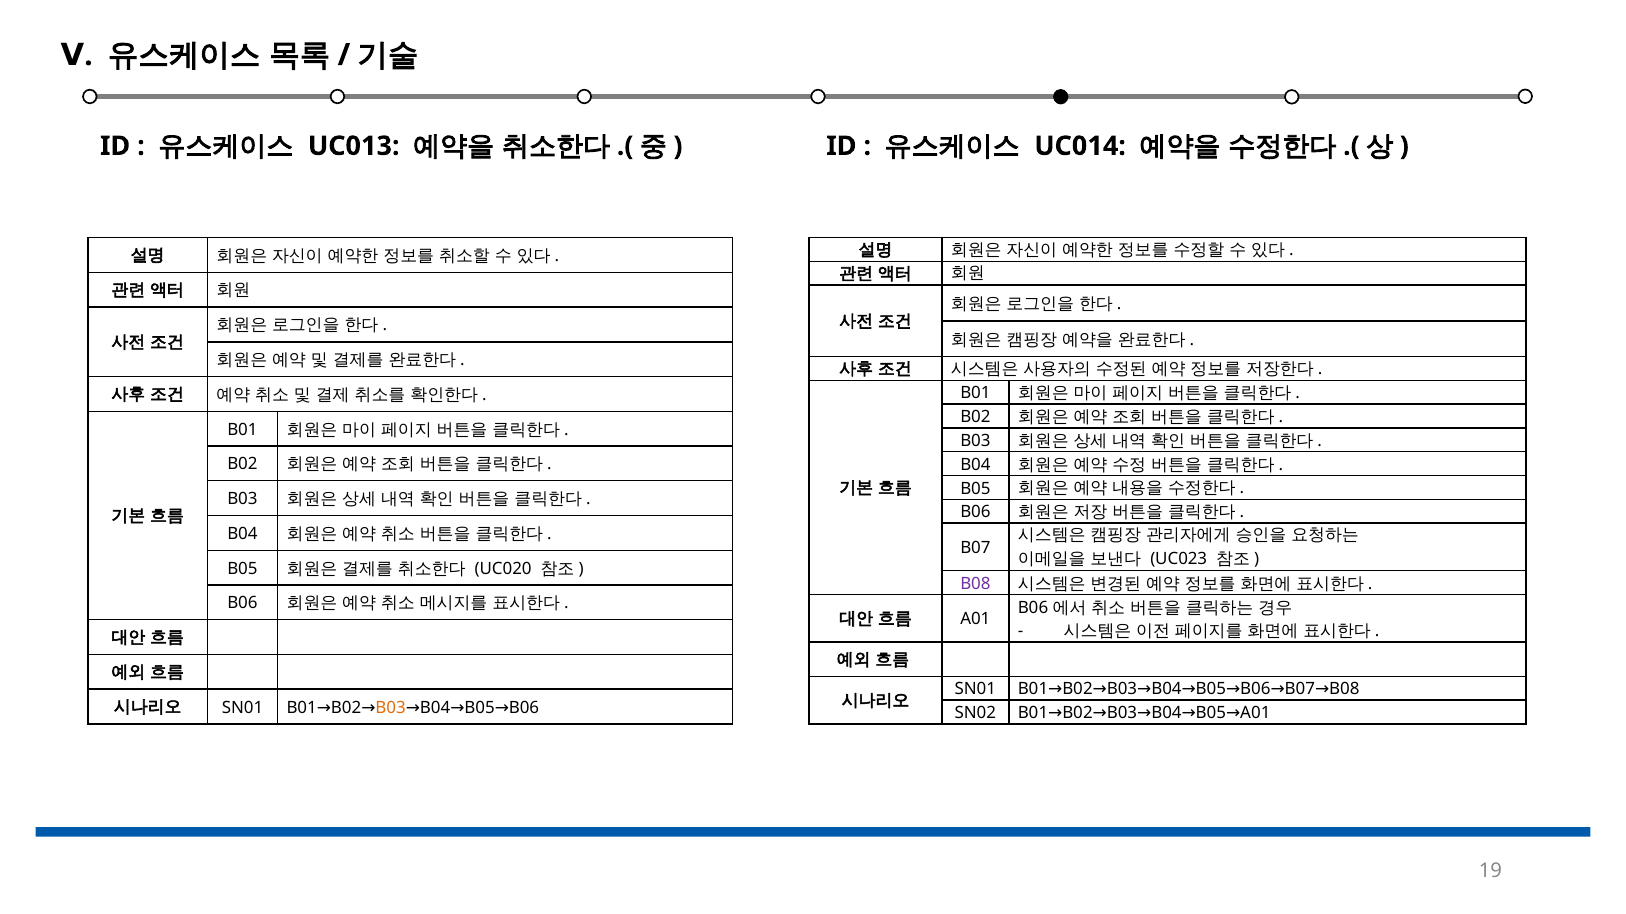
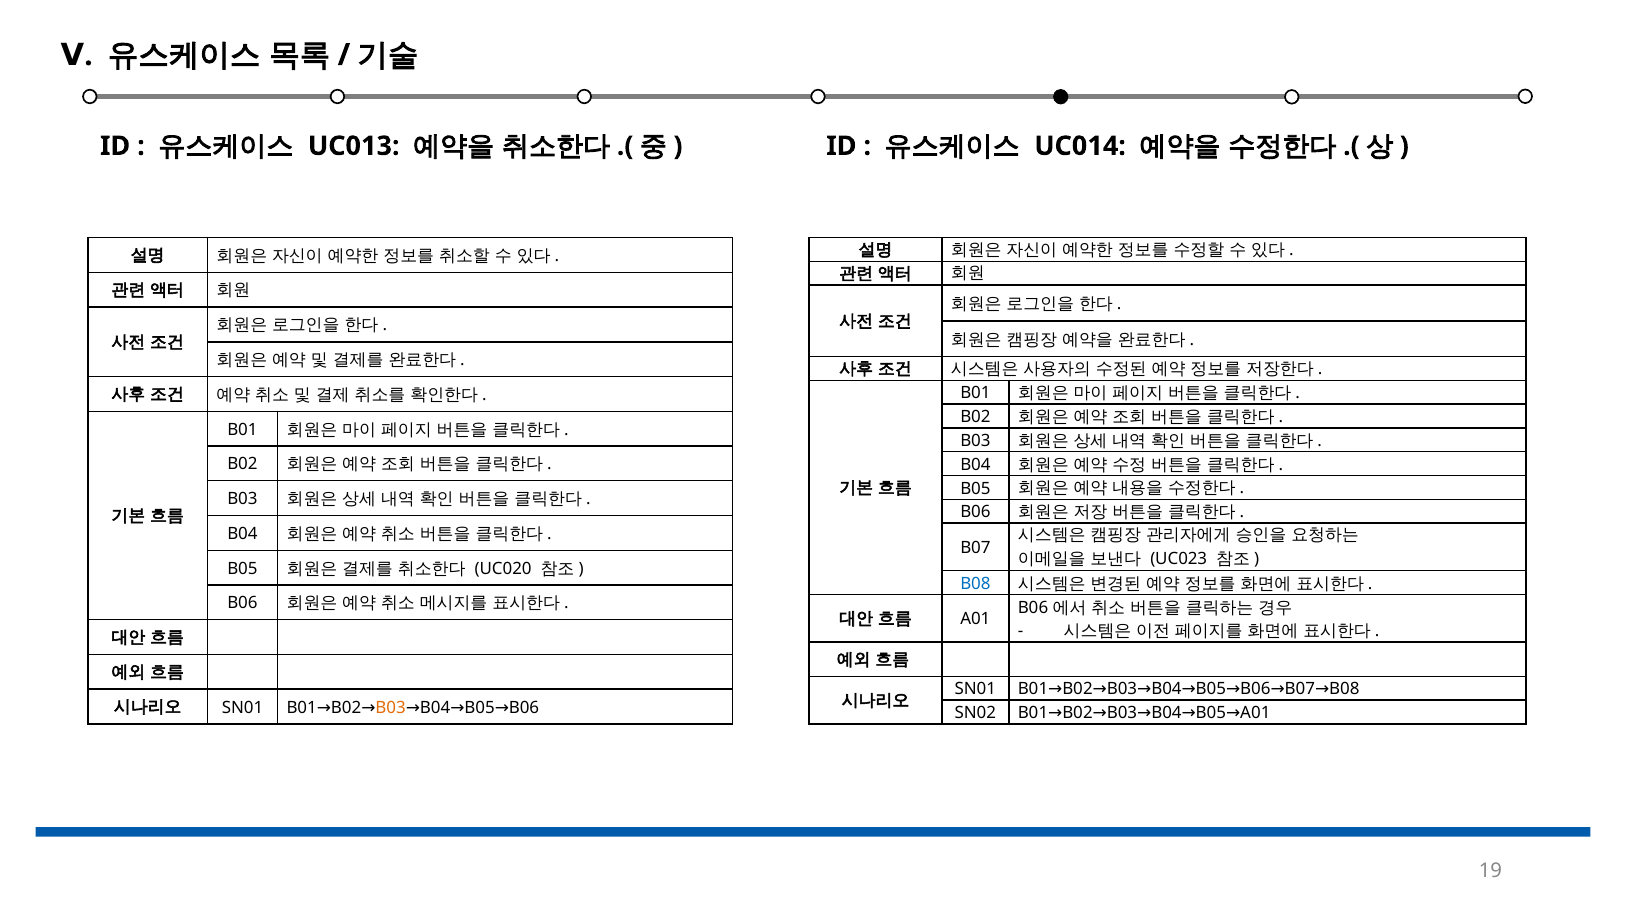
B08 at (975, 584) colour: purple -> blue
